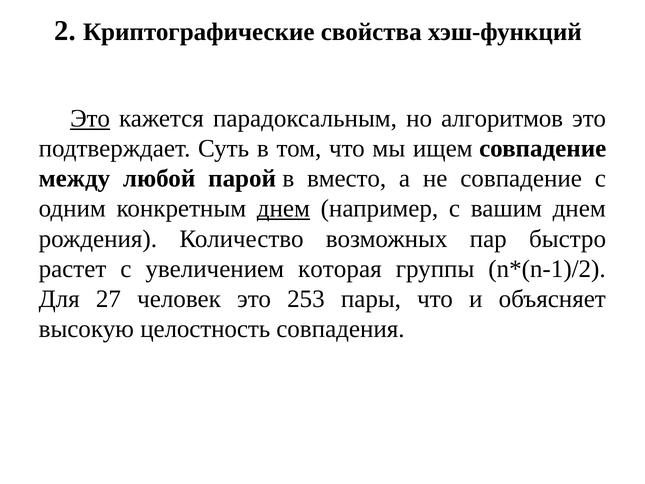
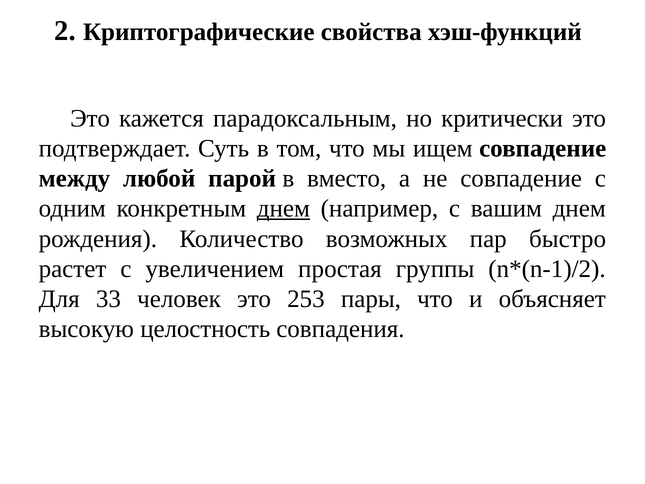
Это at (90, 118) underline: present -> none
алгоритмов: алгоритмов -> критически
которая: которая -> простая
27: 27 -> 33
